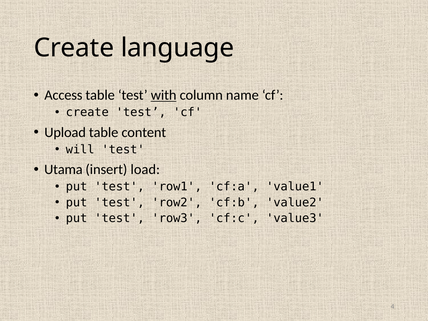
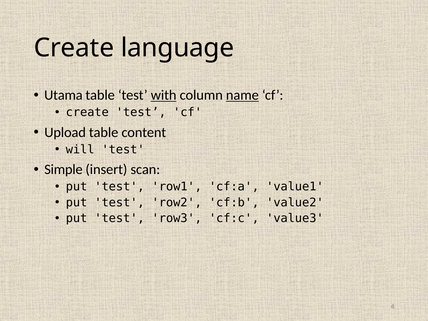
Access: Access -> Utama
name underline: none -> present
Utama: Utama -> Simple
load: load -> scan
